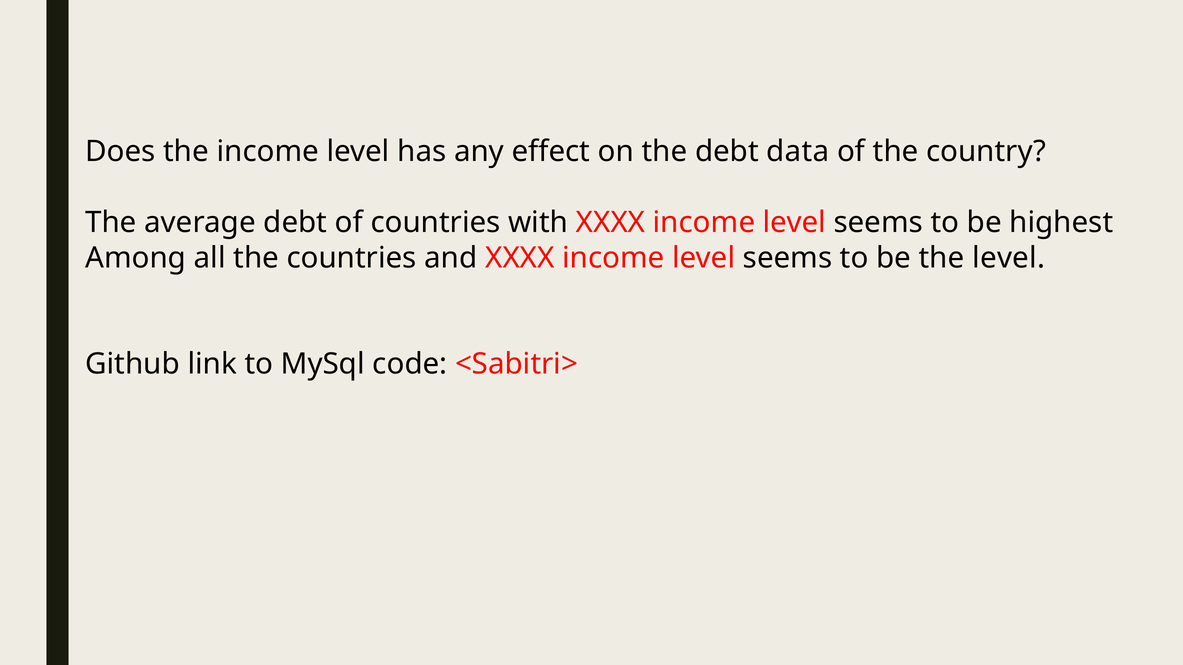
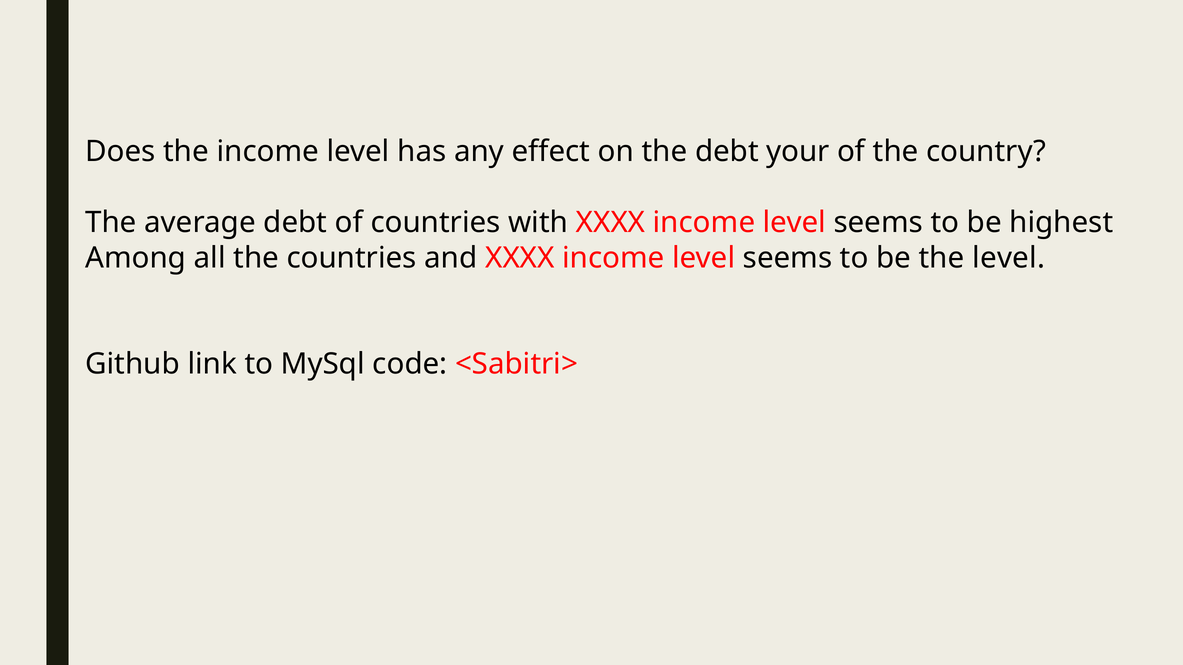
data: data -> your
